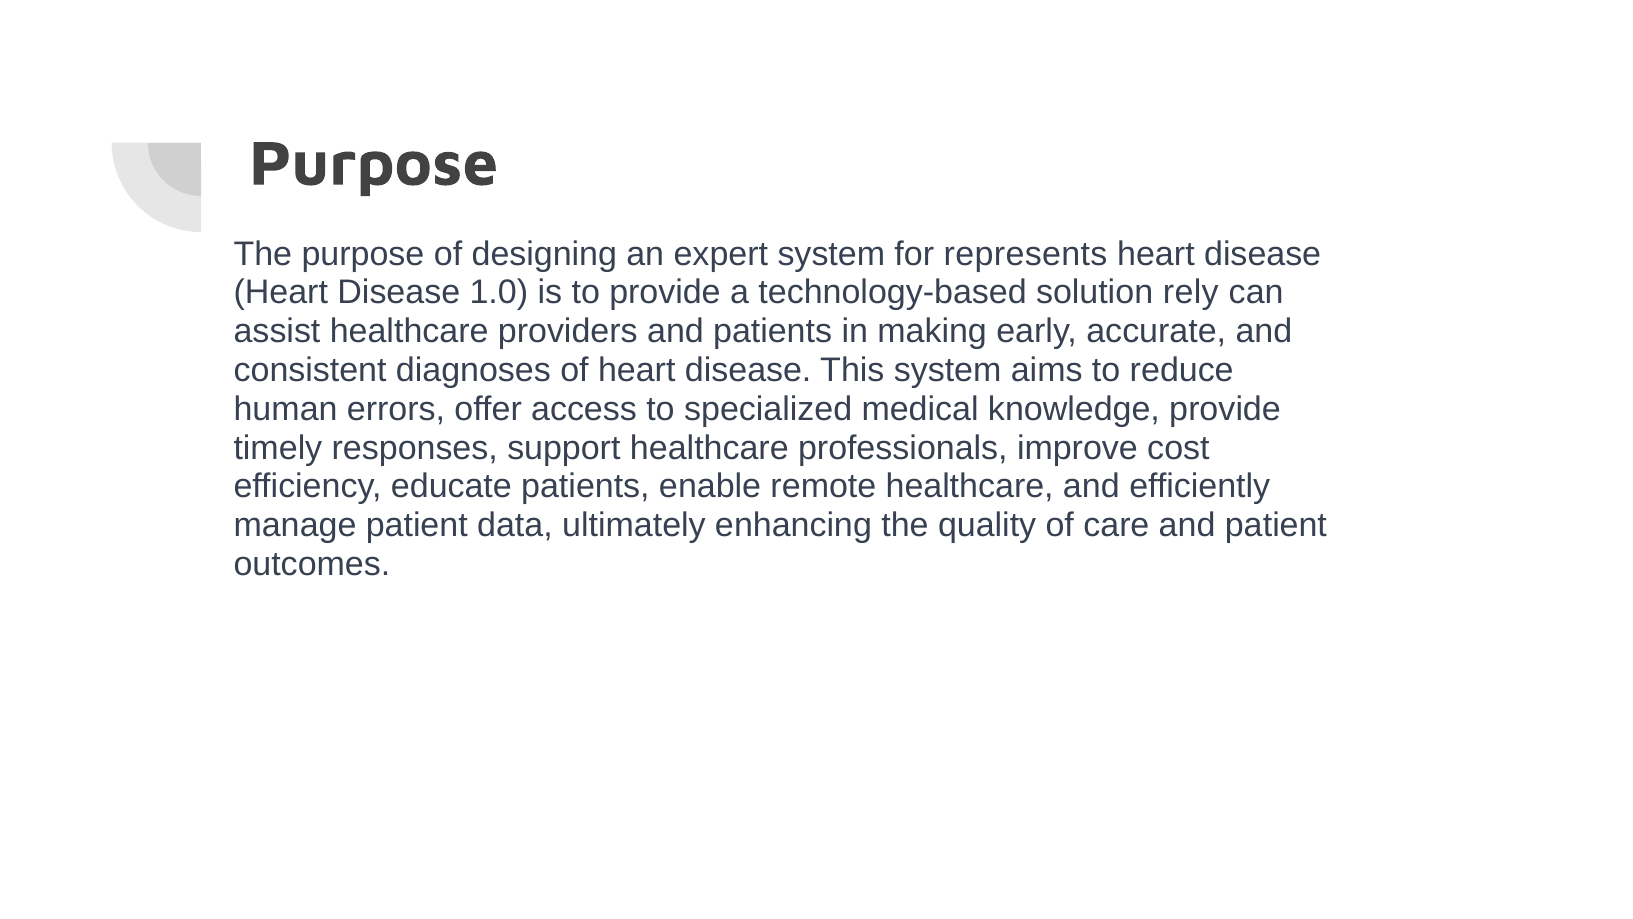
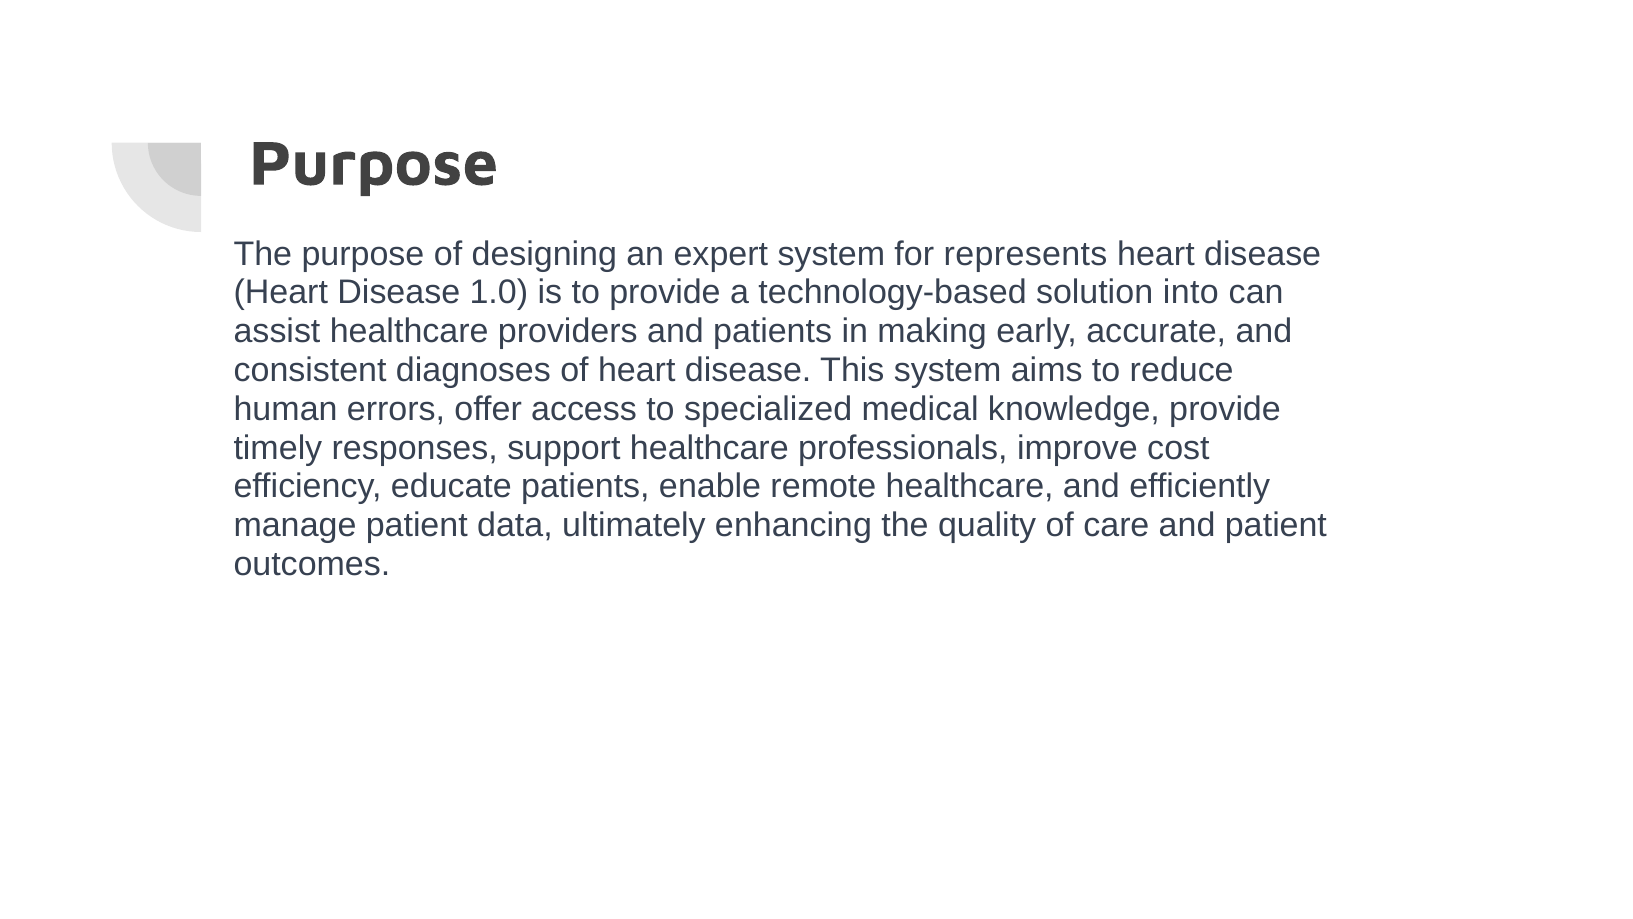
rely: rely -> into
